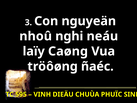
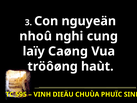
neáu: neáu -> cung
ñaéc: ñaéc -> haùt
